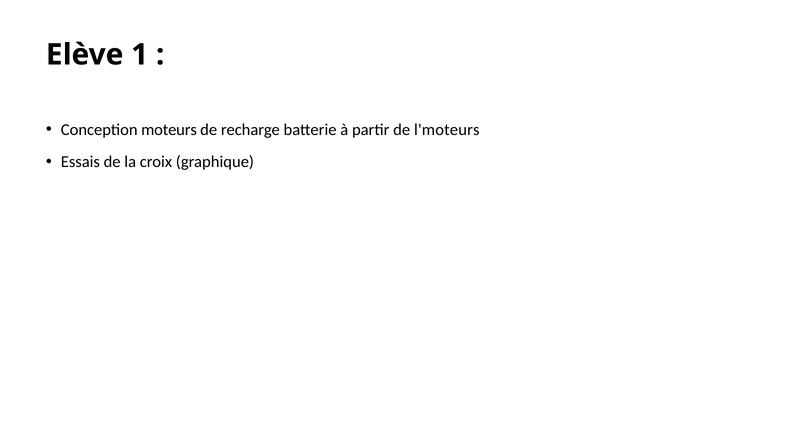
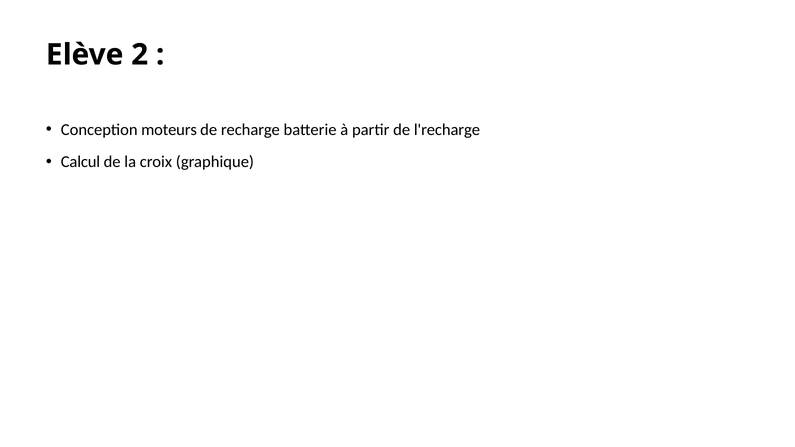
1: 1 -> 2
l'moteurs: l'moteurs -> l'recharge
Essais: Essais -> Calcul
